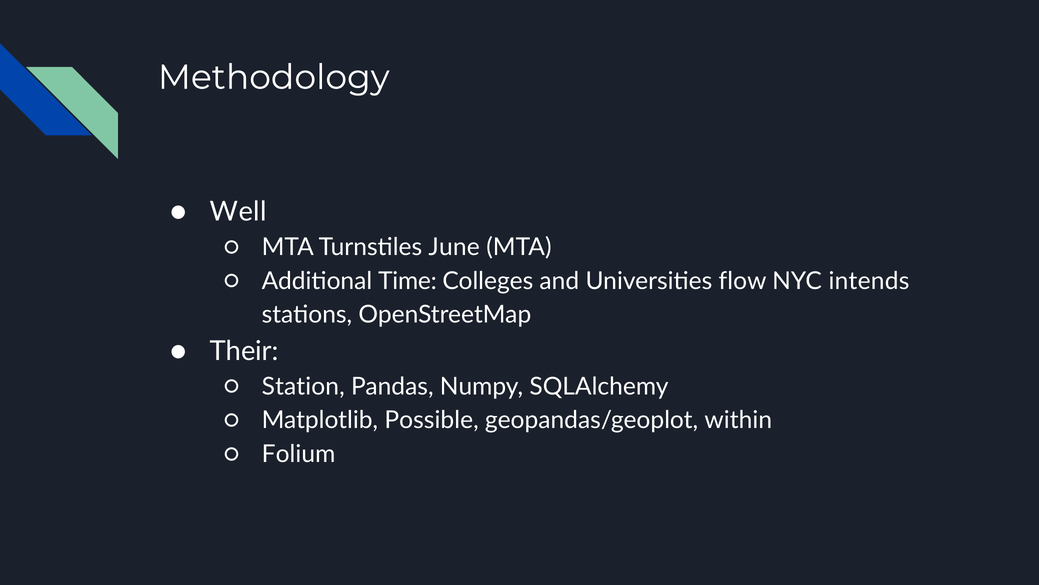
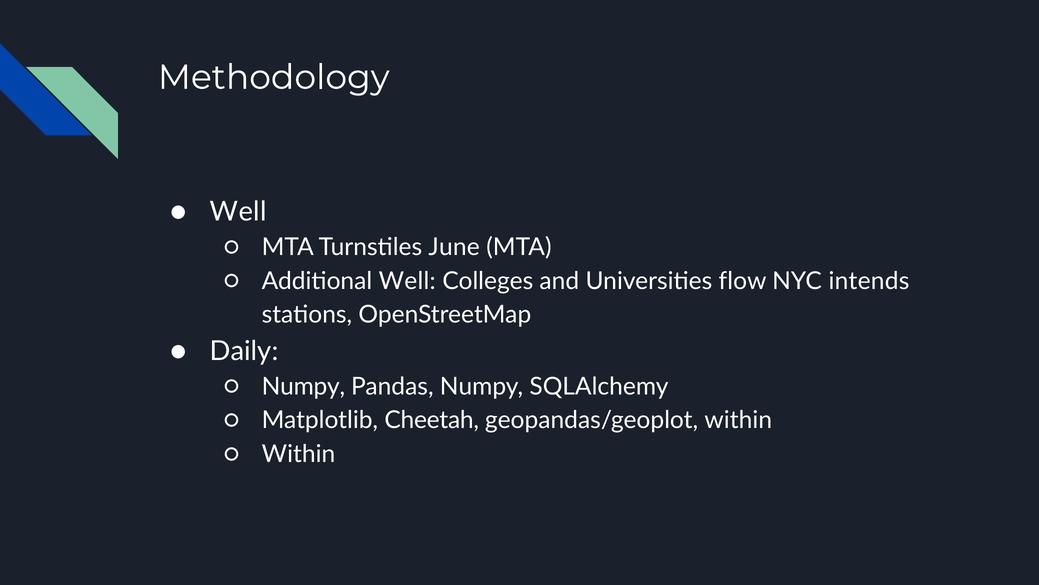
Additional Time: Time -> Well
Their: Their -> Daily
Station at (303, 386): Station -> Numpy
Possible: Possible -> Cheetah
Folium at (299, 454): Folium -> Within
